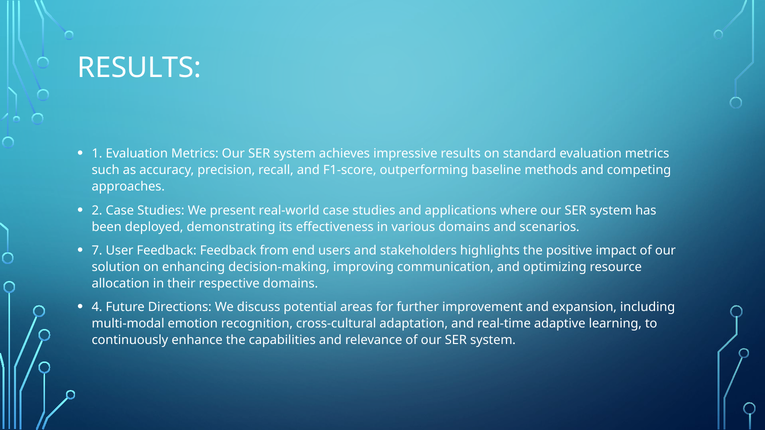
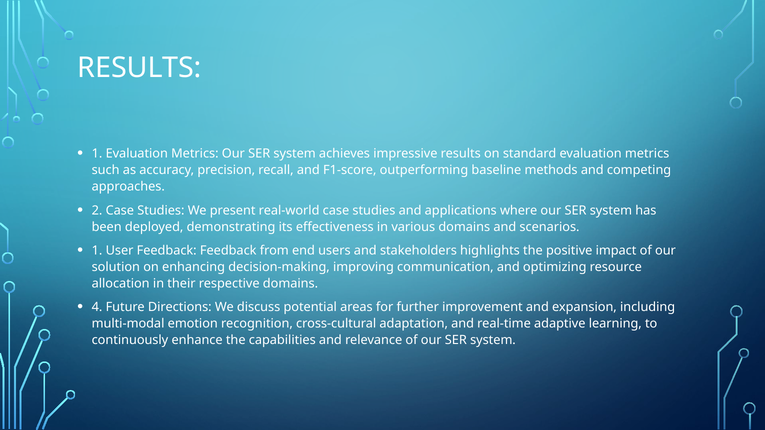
7 at (97, 251): 7 -> 1
